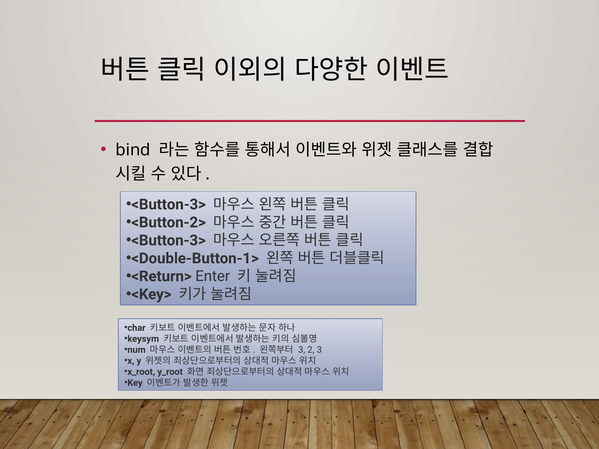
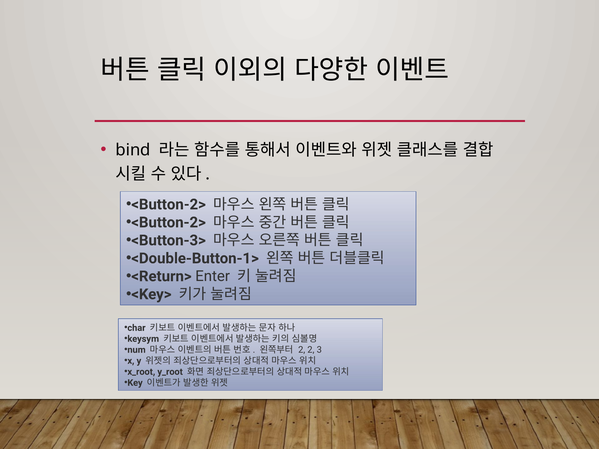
<Button-3> at (169, 205): <Button-3> -> <Button-2>
3 at (302, 350): 3 -> 2
